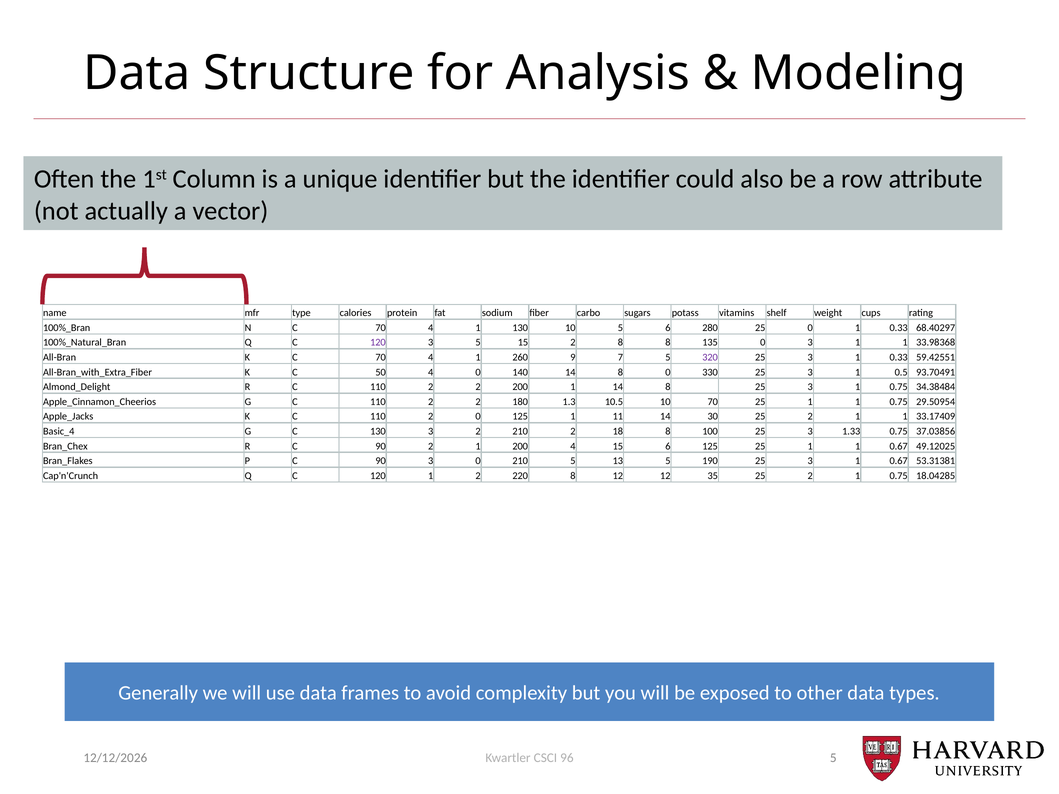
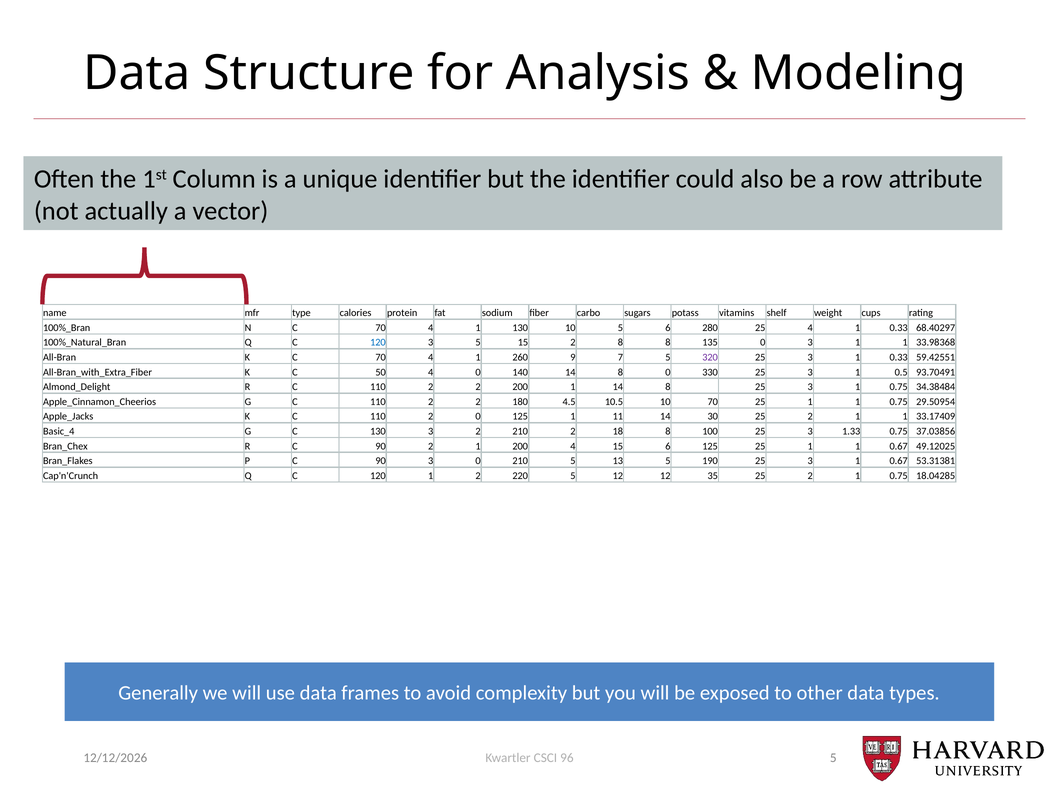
25 0: 0 -> 4
120 at (378, 343) colour: purple -> blue
1.3: 1.3 -> 4.5
220 8: 8 -> 5
